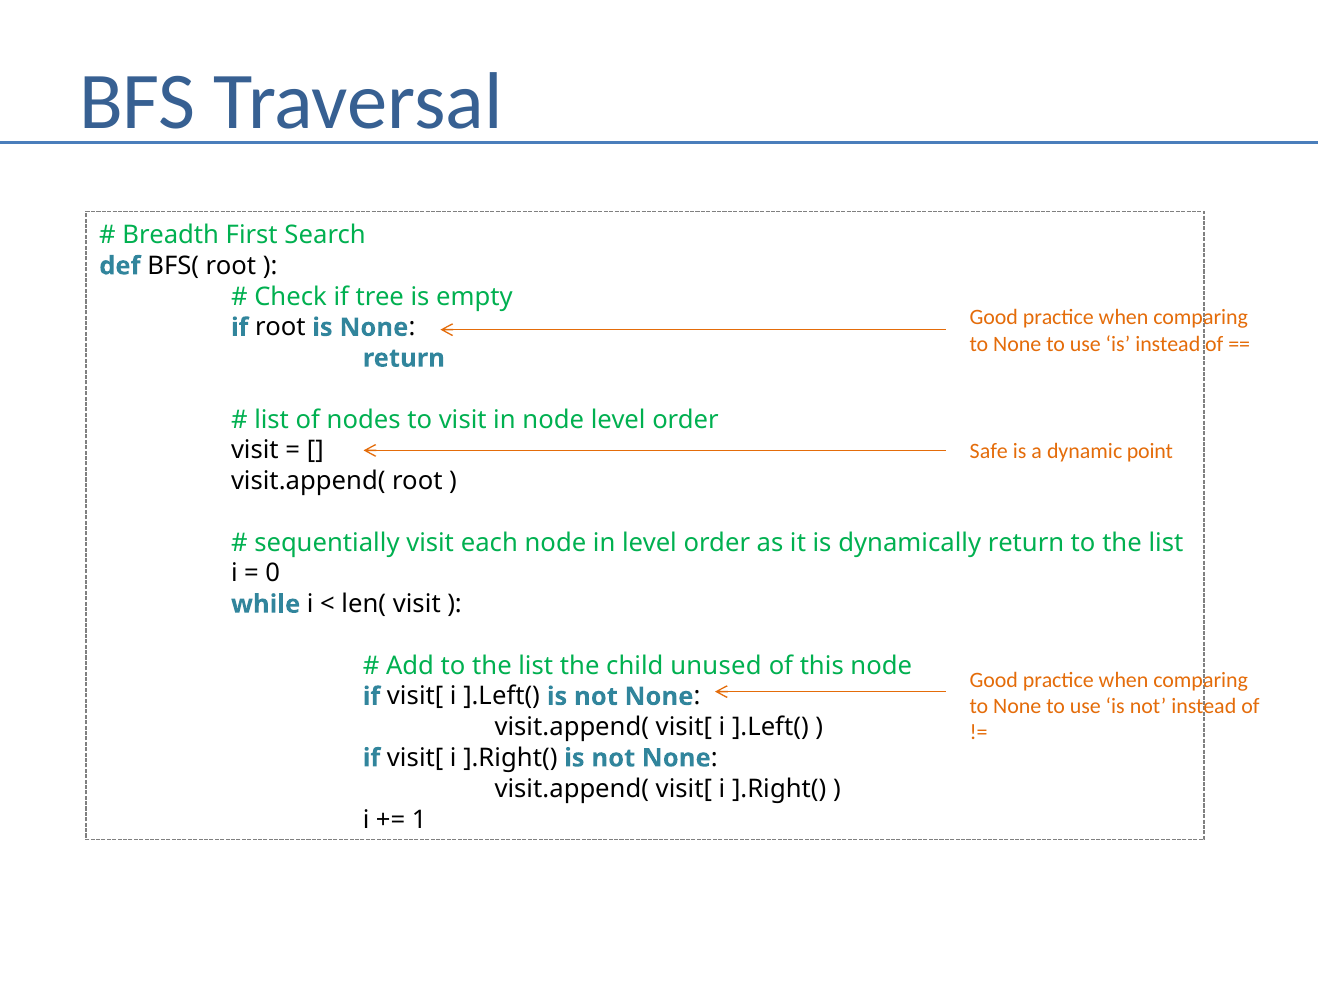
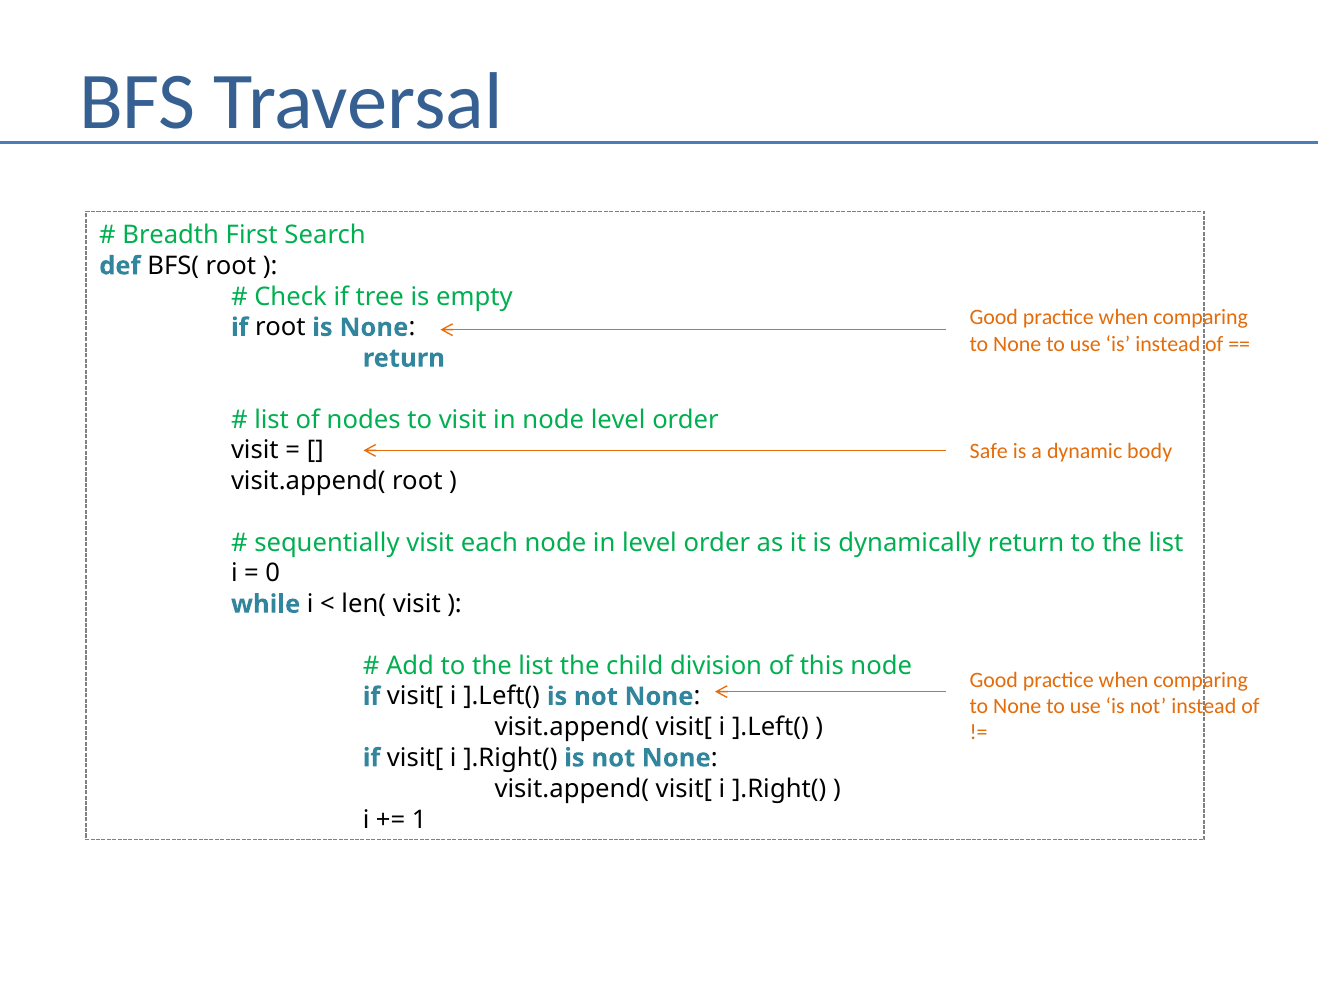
point: point -> body
unused: unused -> division
